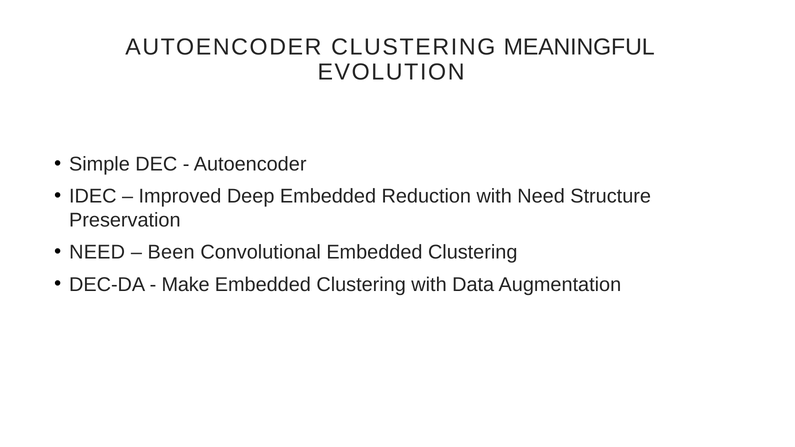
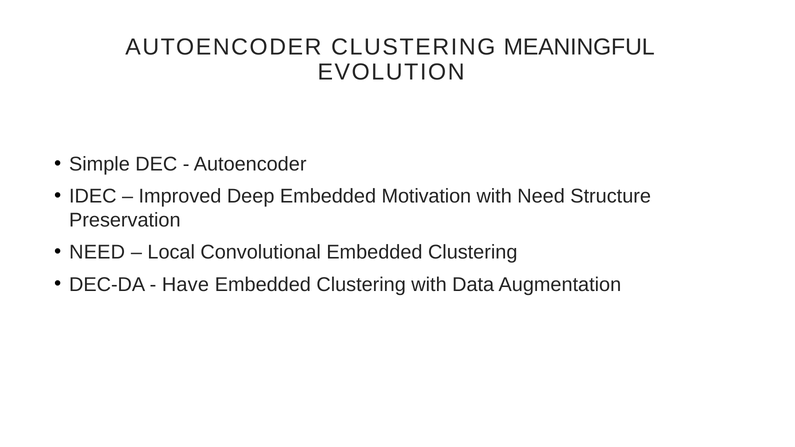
Reduction: Reduction -> Motivation
Been: Been -> Local
Make: Make -> Have
